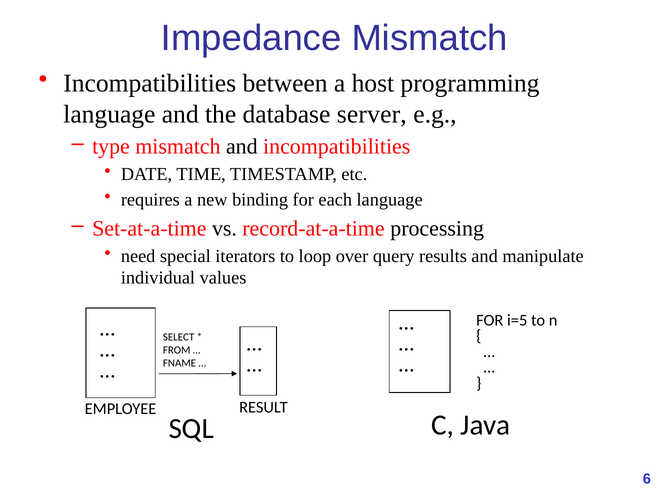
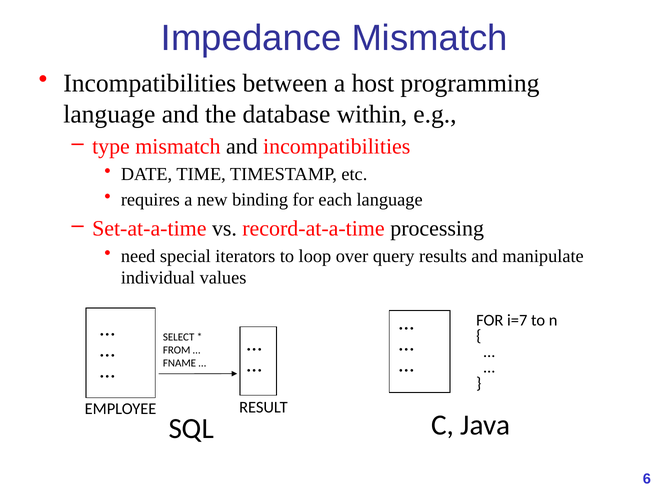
server: server -> within
i=5: i=5 -> i=7
